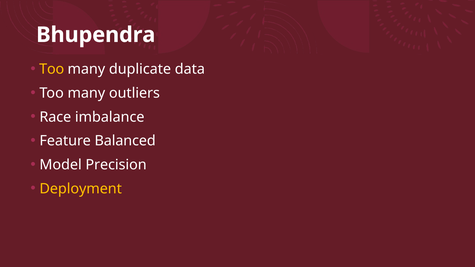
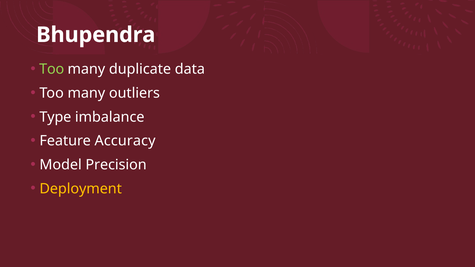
Too at (52, 69) colour: yellow -> light green
Race: Race -> Type
Balanced: Balanced -> Accuracy
